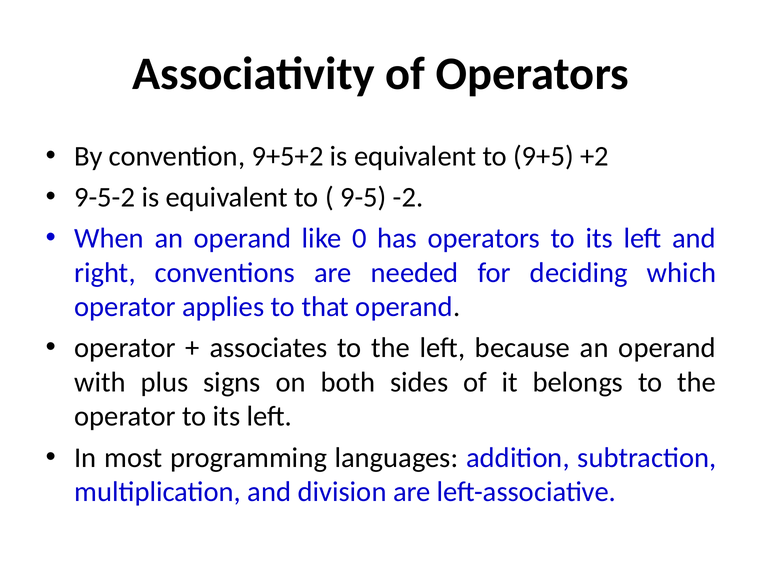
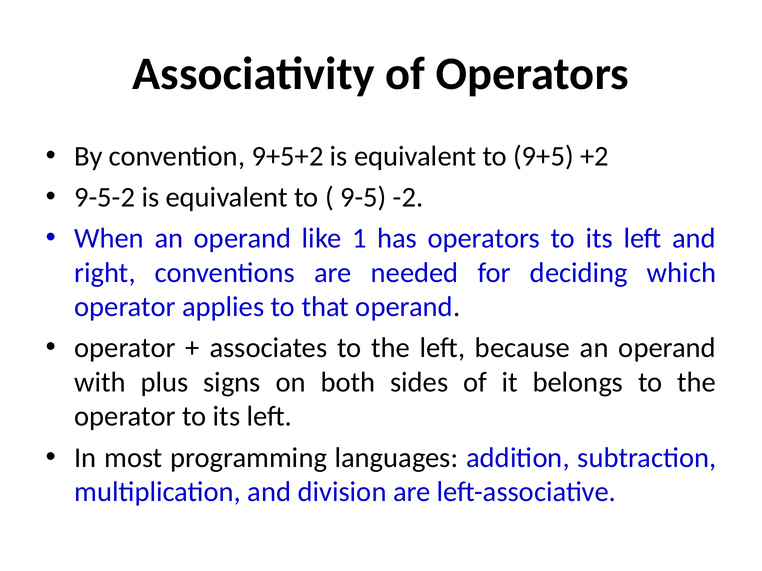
0: 0 -> 1
